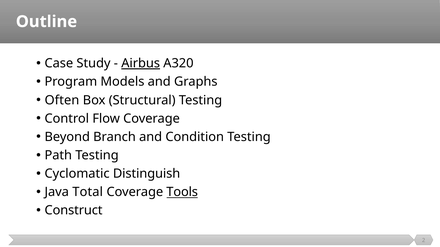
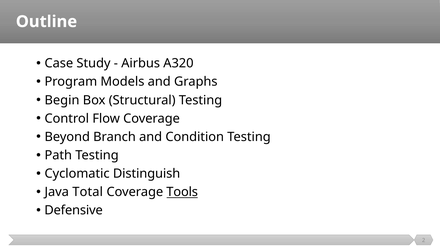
Airbus underline: present -> none
Often: Often -> Begin
Construct: Construct -> Defensive
